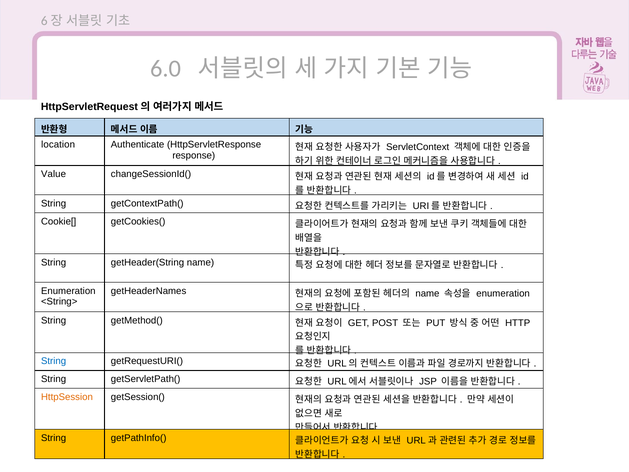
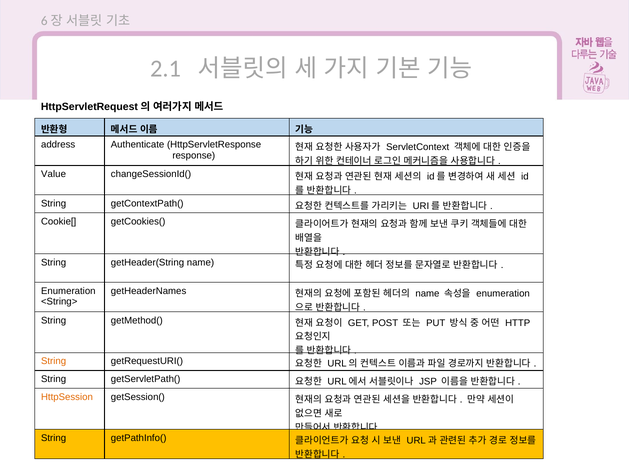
6.0: 6.0 -> 2.1
location: location -> address
String at (54, 361) colour: blue -> orange
